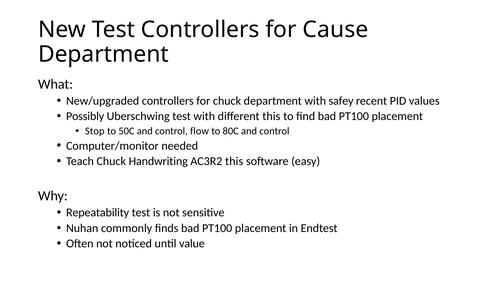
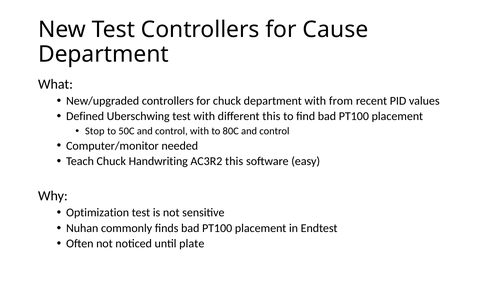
safey: safey -> from
Possibly: Possibly -> Defined
control flow: flow -> with
Repeatability: Repeatability -> Optimization
value: value -> plate
